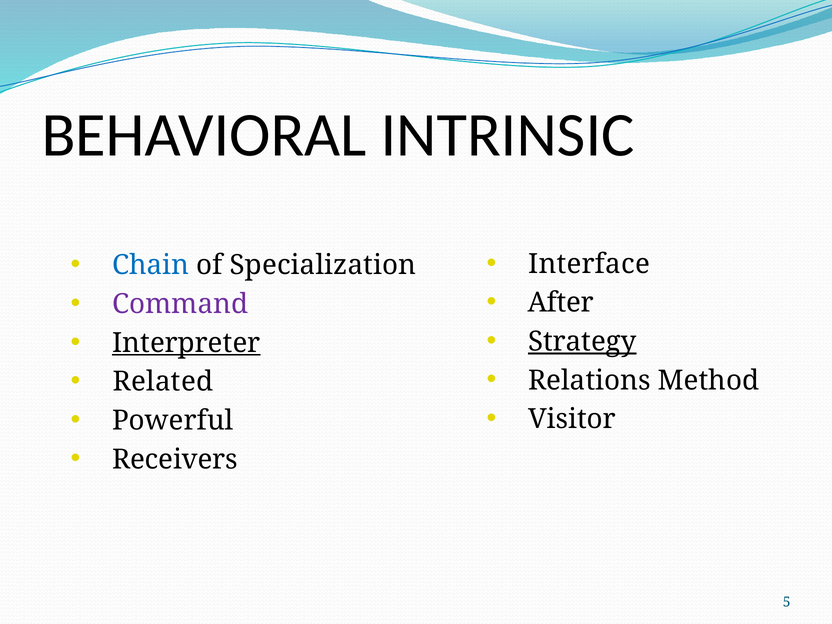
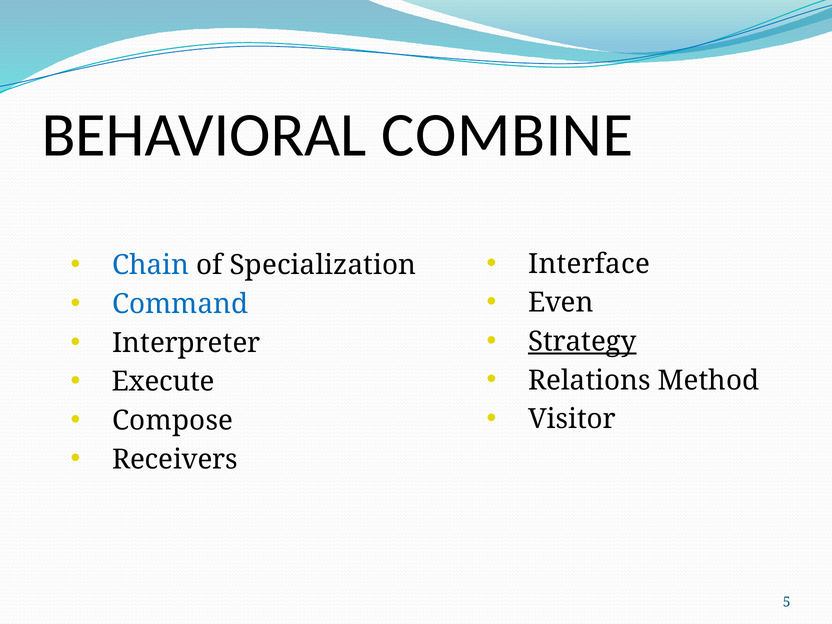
INTRINSIC: INTRINSIC -> COMBINE
After: After -> Even
Command colour: purple -> blue
Interpreter underline: present -> none
Related: Related -> Execute
Powerful: Powerful -> Compose
